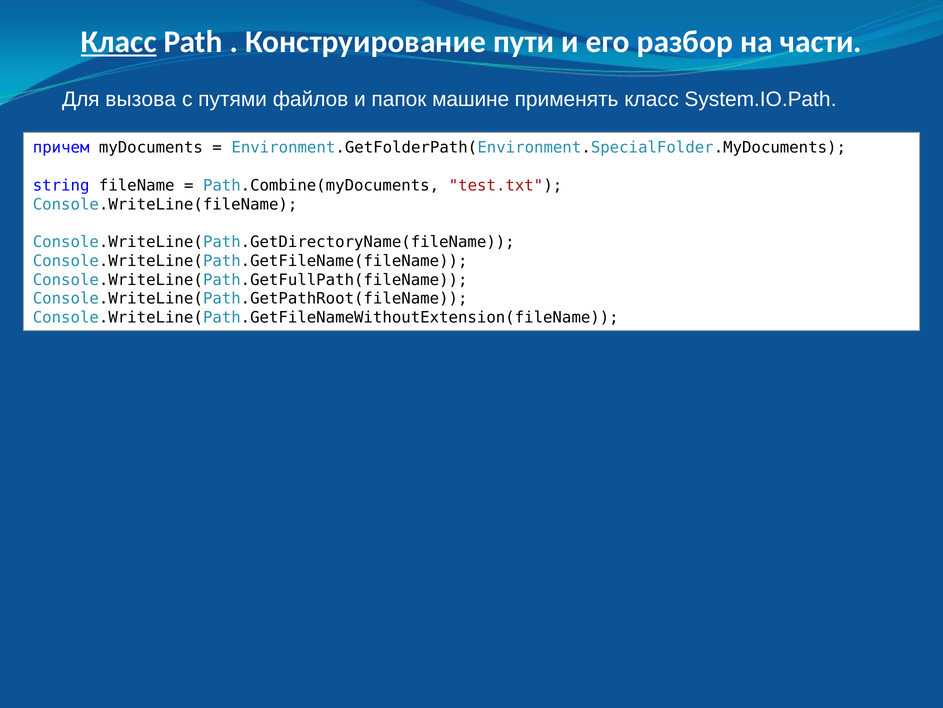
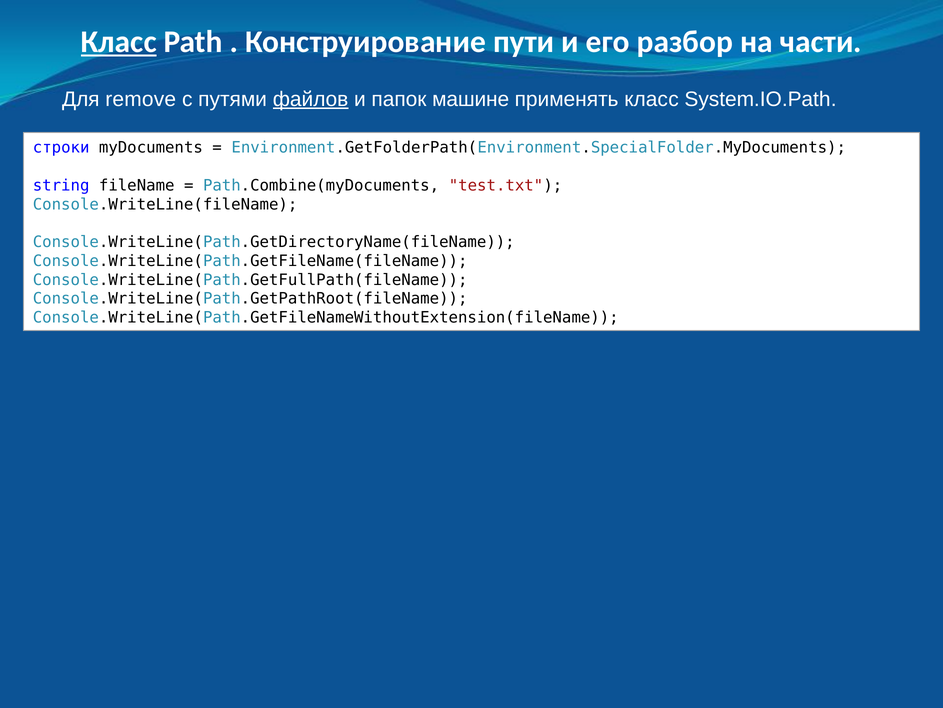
вызова: вызова -> remove
файлов underline: none -> present
причем: причем -> строки
